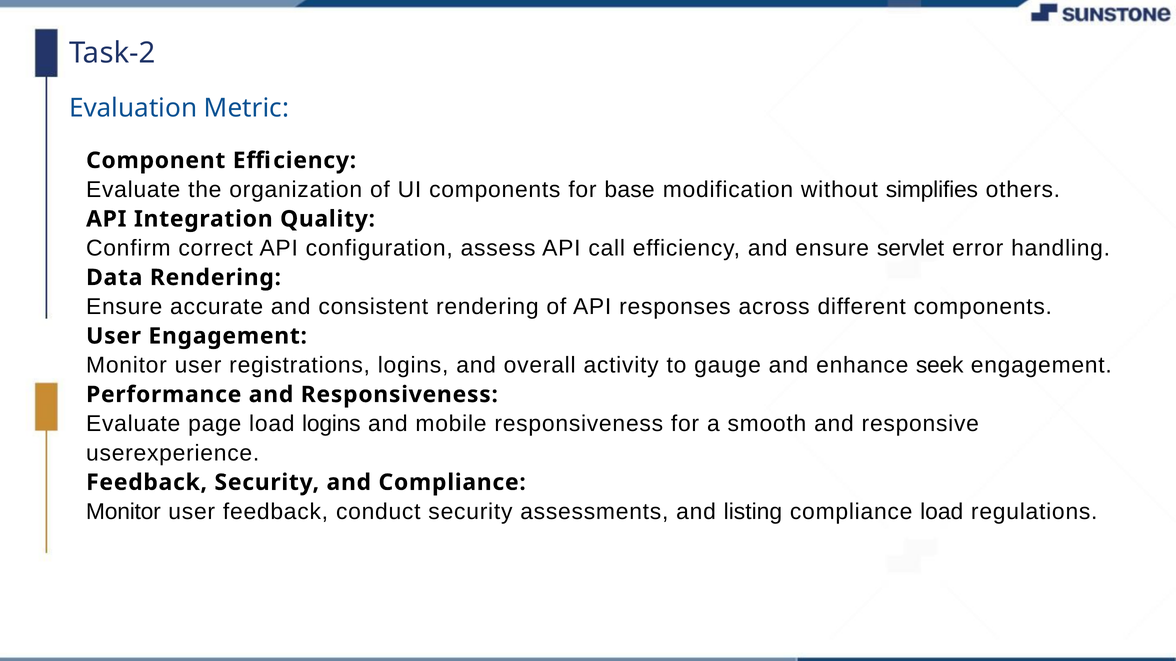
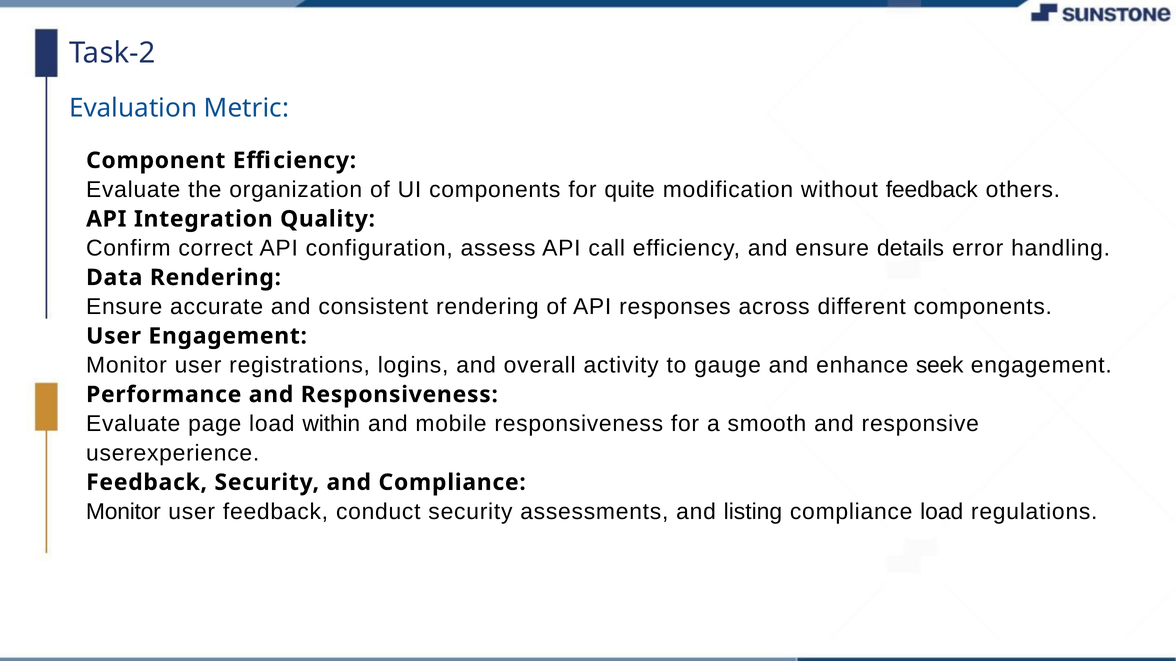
base: base -> quite
without simplifies: simplifies -> feedback
servlet: servlet -> details
load logins: logins -> within
